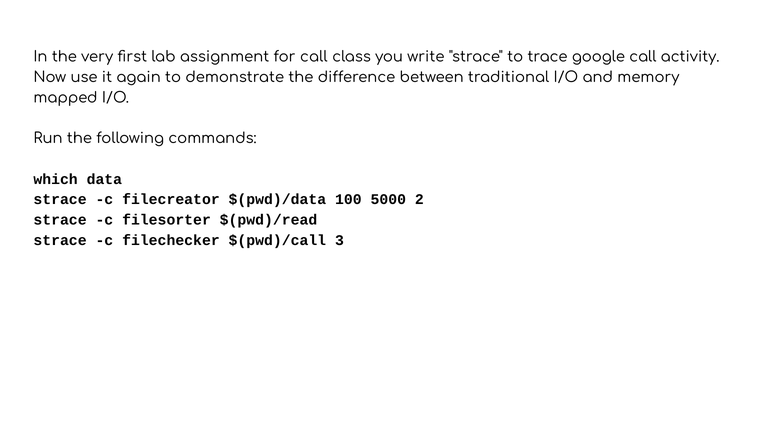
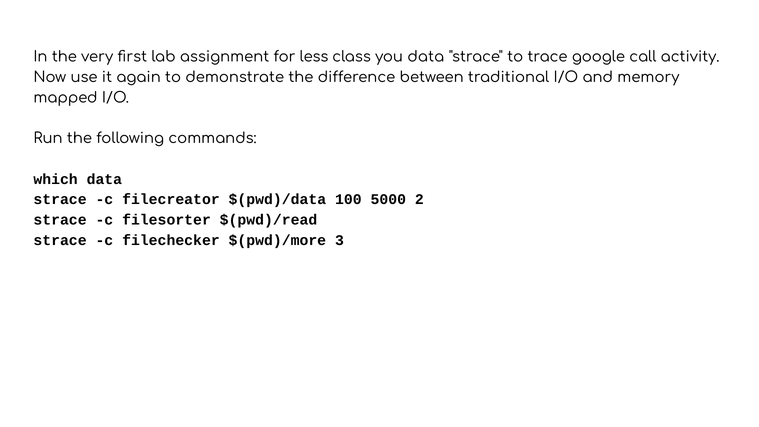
for call: call -> less
you write: write -> data
$(pwd)/call: $(pwd)/call -> $(pwd)/more
